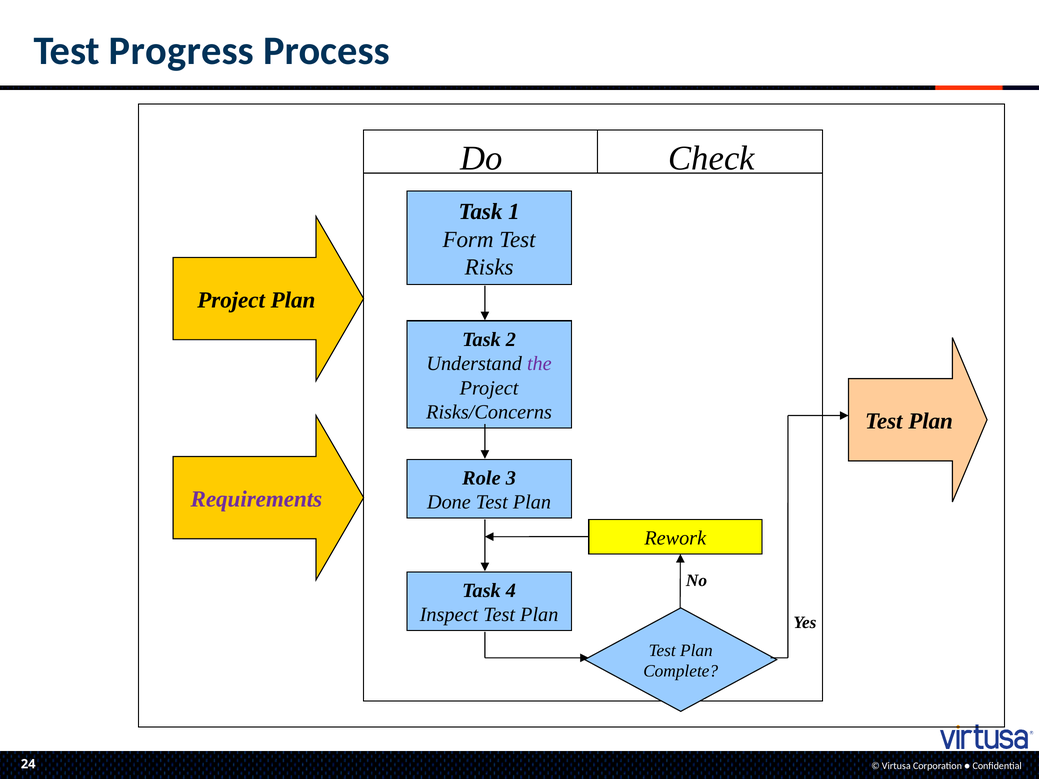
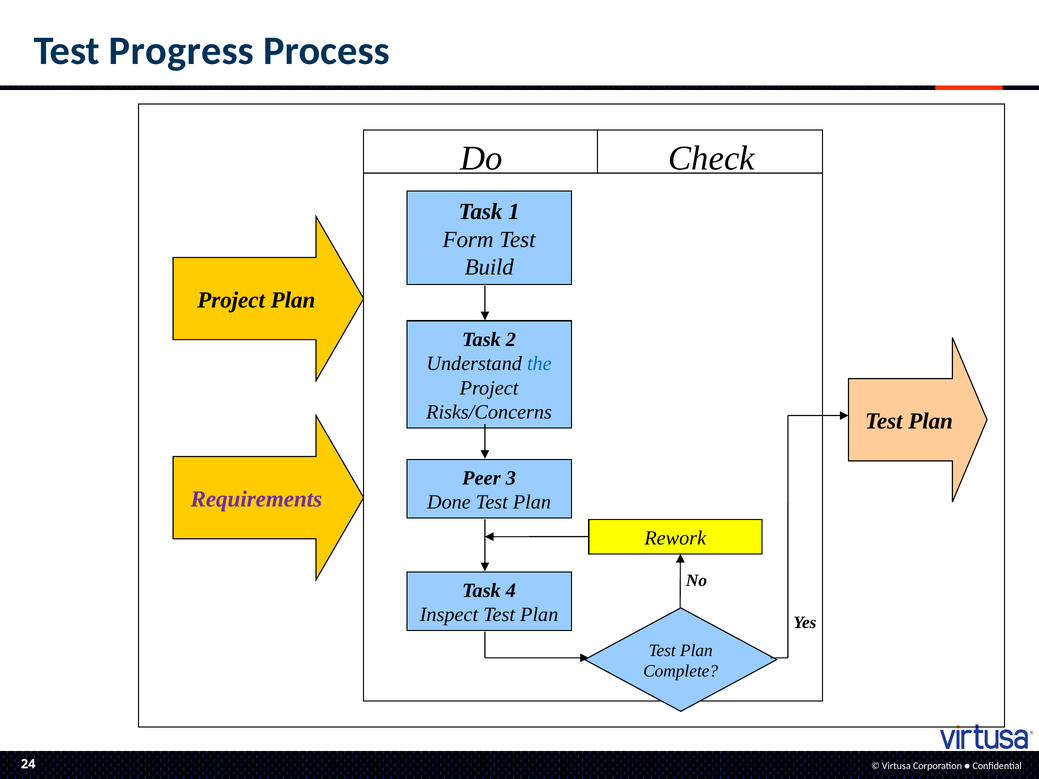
Risks: Risks -> Build
the colour: purple -> blue
Role: Role -> Peer
